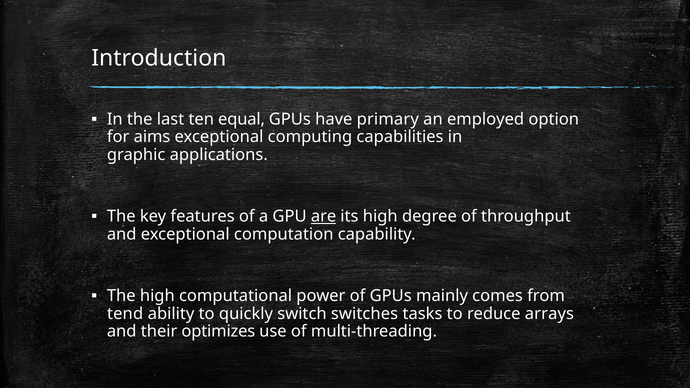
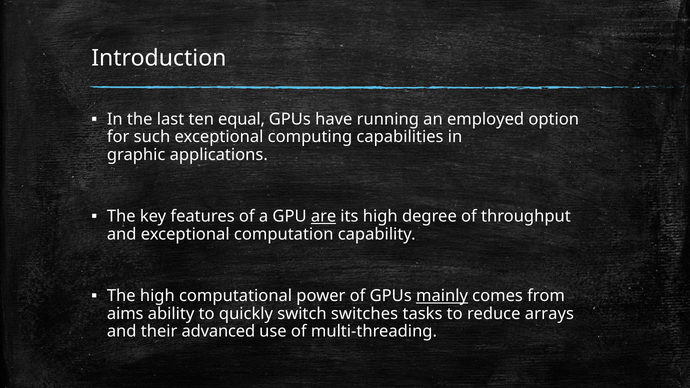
primary: primary -> running
aims: aims -> such
mainly underline: none -> present
tend: tend -> aims
optimizes: optimizes -> advanced
